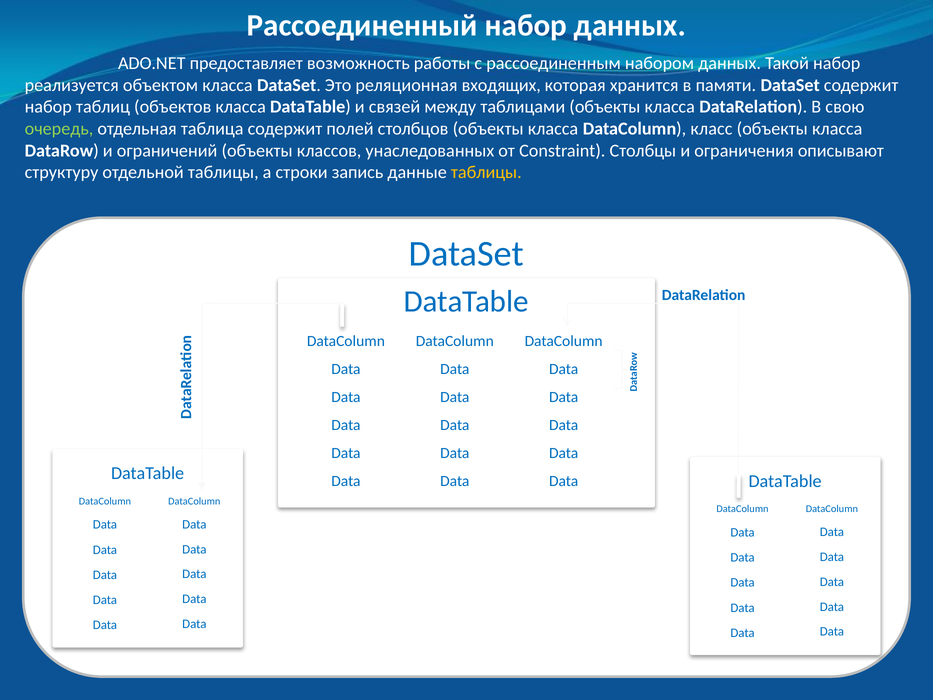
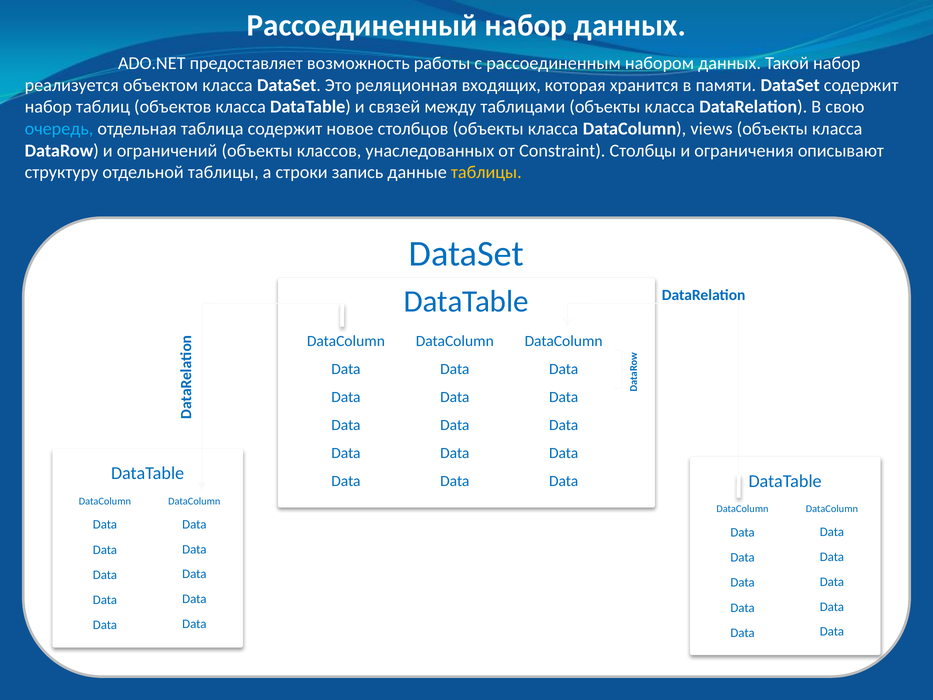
очередь colour: light green -> light blue
полей: полей -> новое
класс: класс -> views
